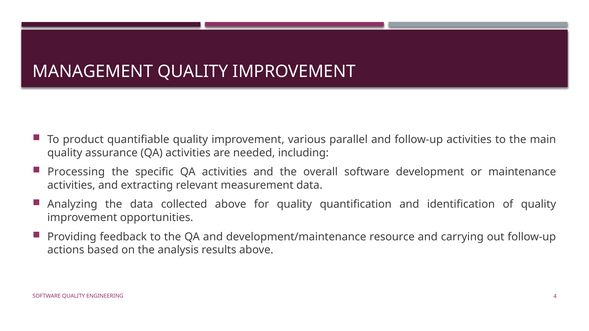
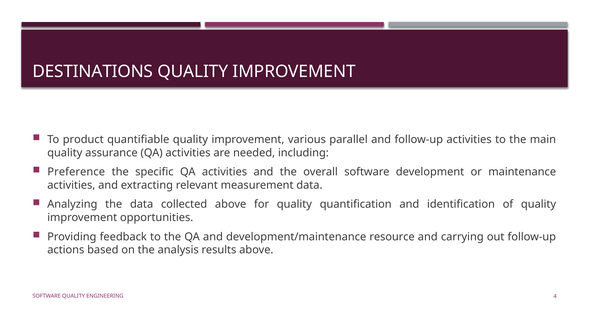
MANAGEMENT: MANAGEMENT -> DESTINATIONS
Processing: Processing -> Preference
